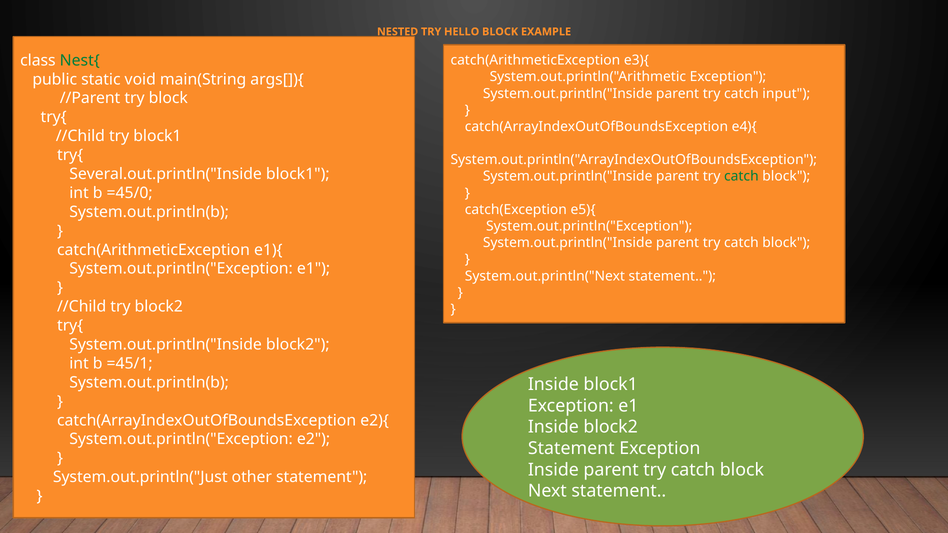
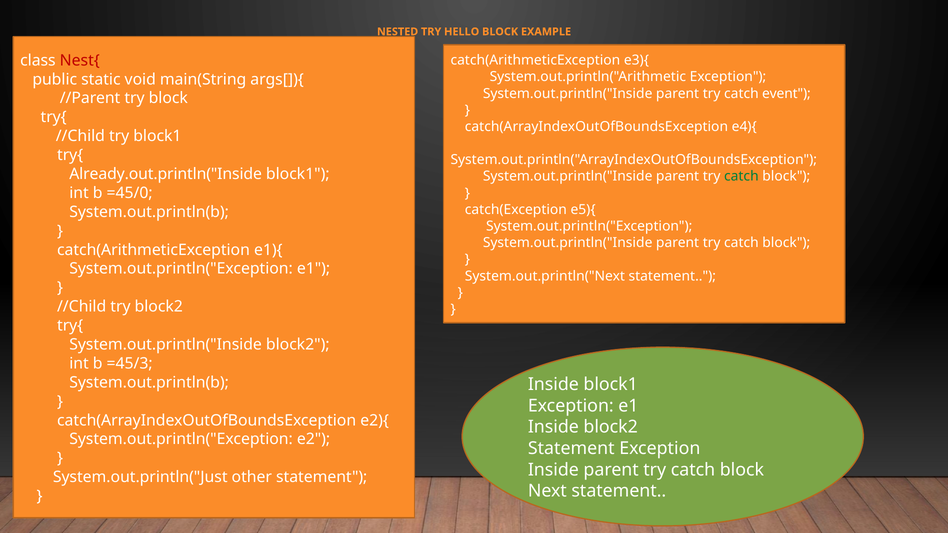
Nest{ colour: green -> red
input: input -> event
Several.out.println("Inside: Several.out.println("Inside -> Already.out.println("Inside
=45/1: =45/1 -> =45/3
